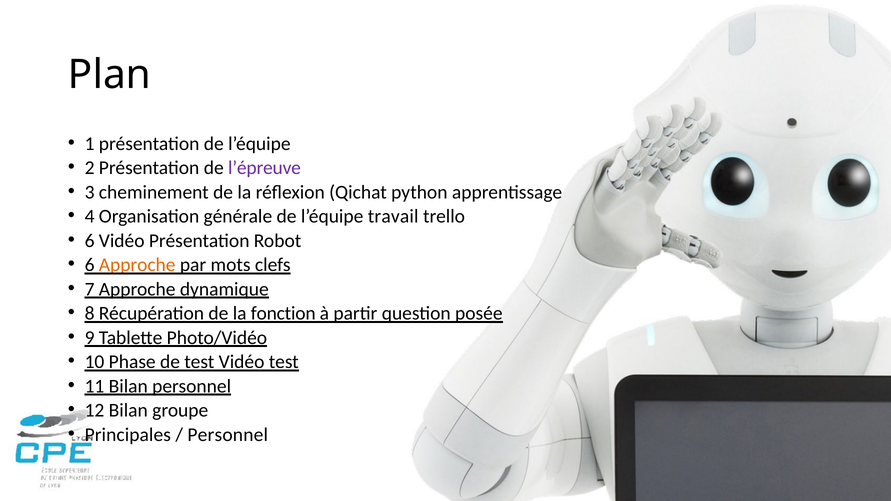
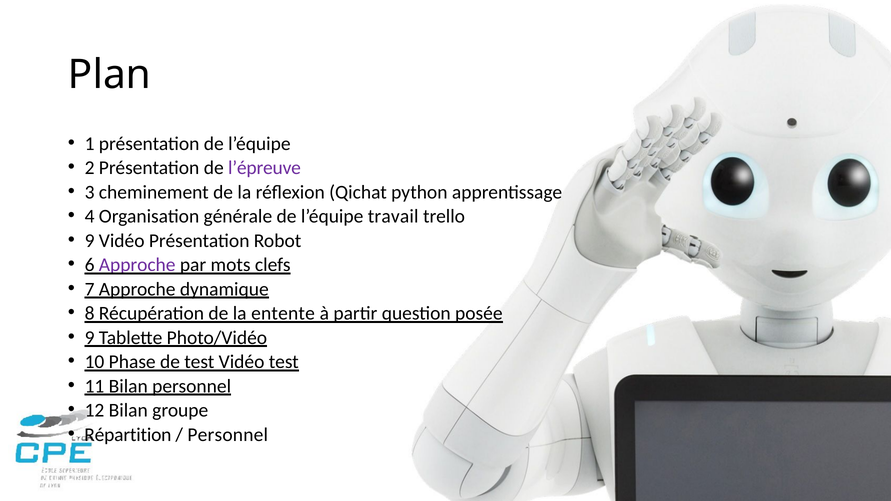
6 at (90, 241): 6 -> 9
Approche at (137, 265) colour: orange -> purple
fonction: fonction -> entente
Principales: Principales -> Répartition
